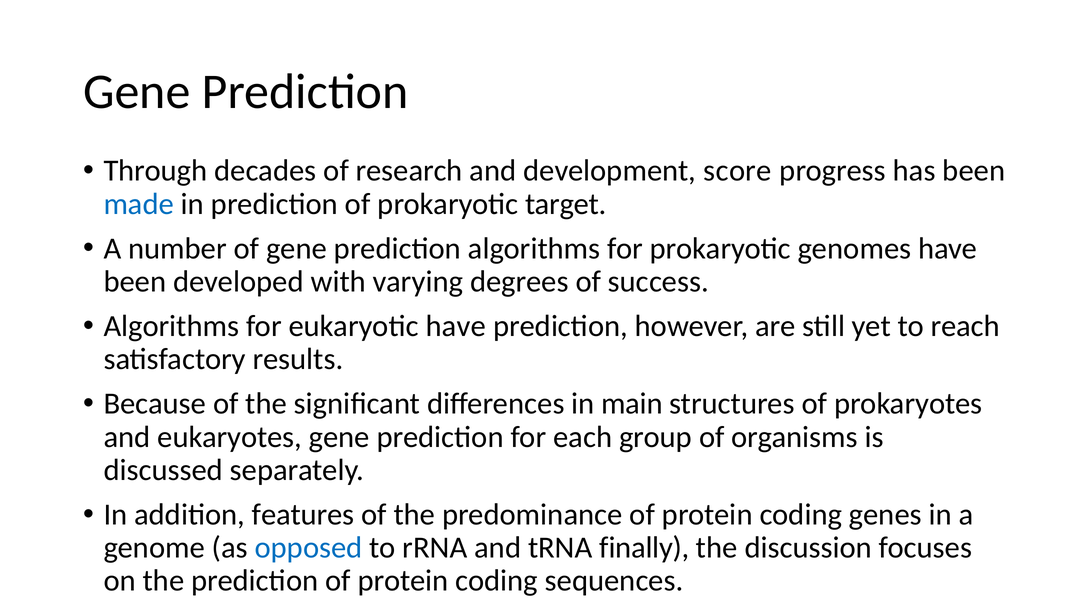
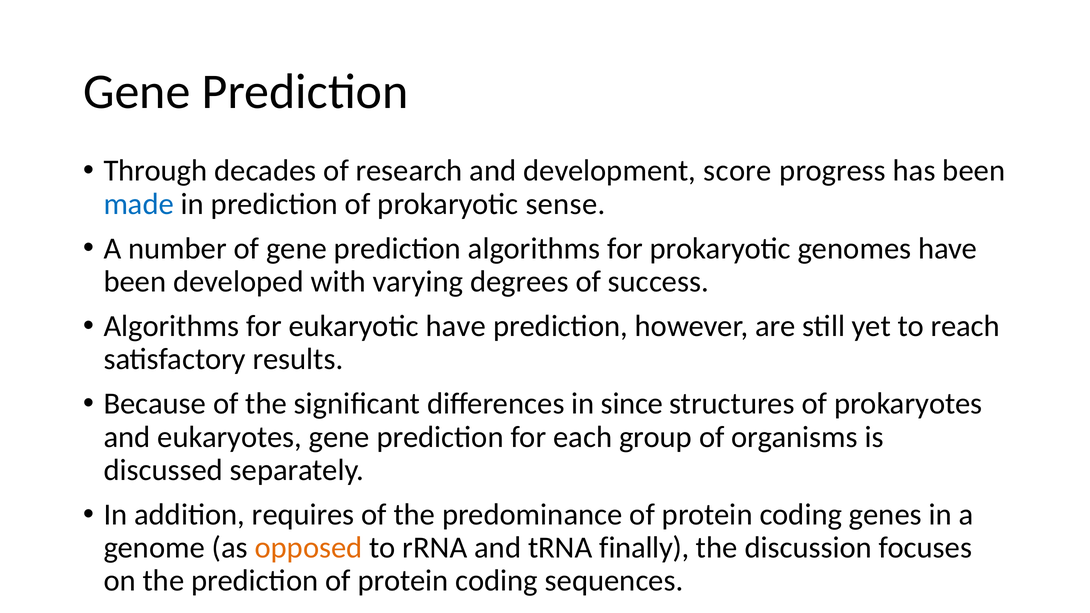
target: target -> sense
main: main -> since
features: features -> requires
opposed colour: blue -> orange
